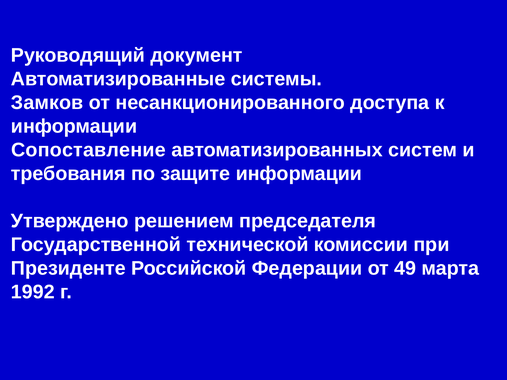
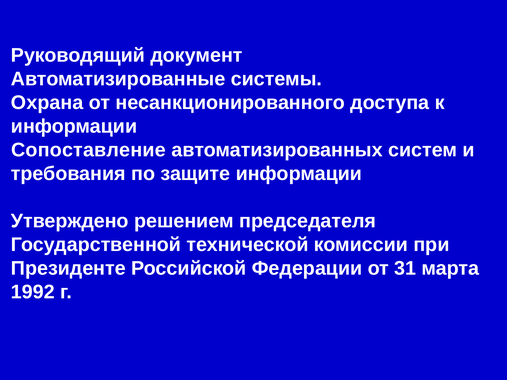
Замков: Замков -> Охрана
49: 49 -> 31
